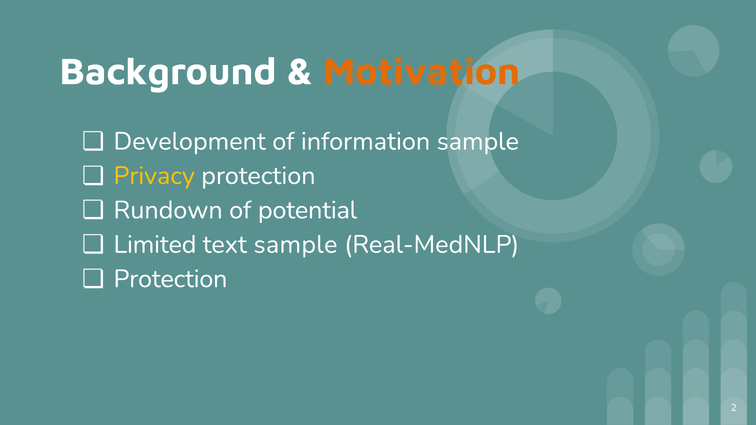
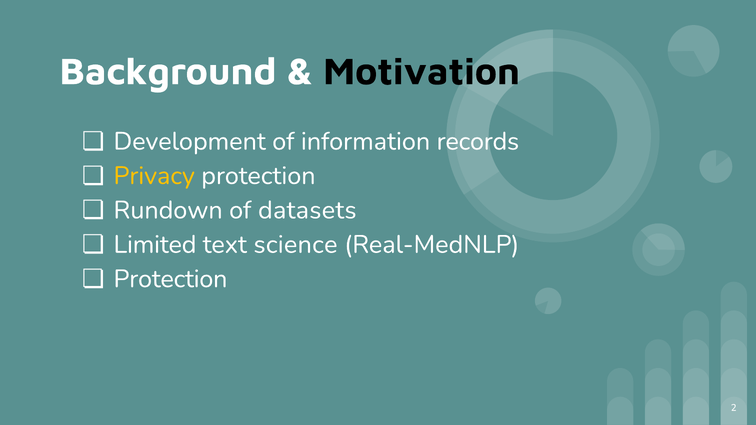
Motivation colour: orange -> black
information sample: sample -> records
potential: potential -> datasets
text sample: sample -> science
